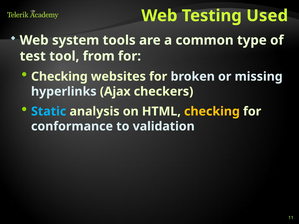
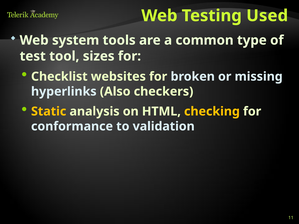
from: from -> sizes
Checking at (59, 77): Checking -> Checklist
Ajax: Ajax -> Also
Static colour: light blue -> yellow
